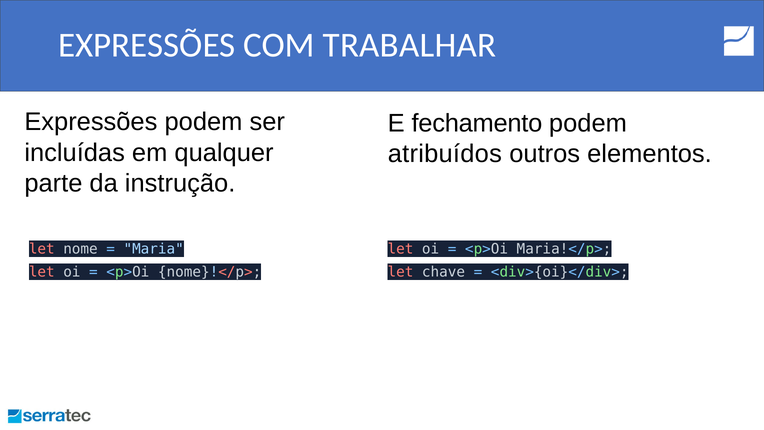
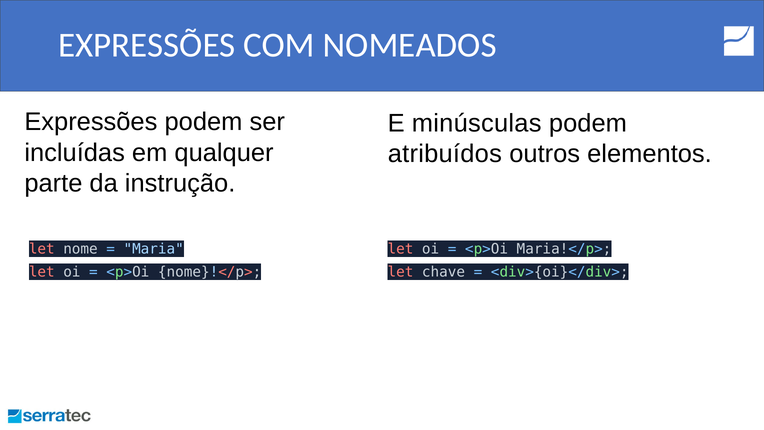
TRABALHAR: TRABALHAR -> NOMEADOS
fechamento: fechamento -> minúsculas
